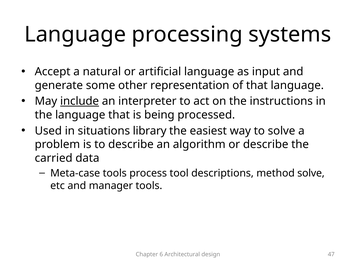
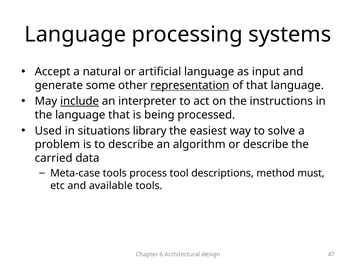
representation underline: none -> present
method solve: solve -> must
manager: manager -> available
